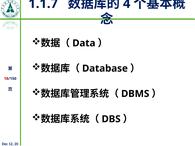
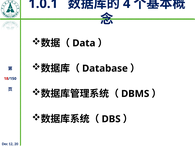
1.1.7: 1.1.7 -> 1.0.1
